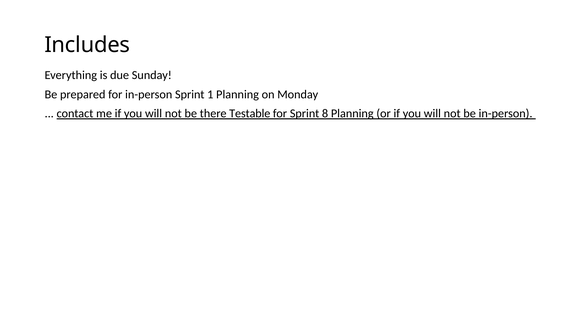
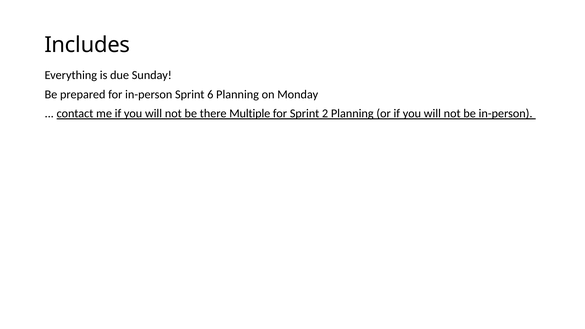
1: 1 -> 6
Testable: Testable -> Multiple
8: 8 -> 2
